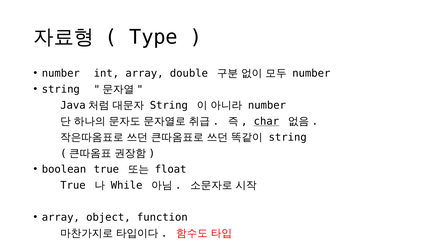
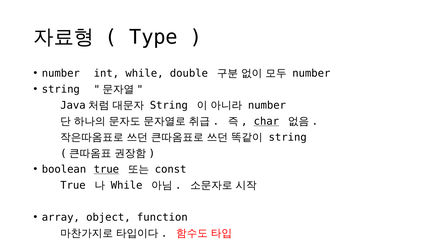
int array: array -> while
true at (106, 169) underline: none -> present
float: float -> const
